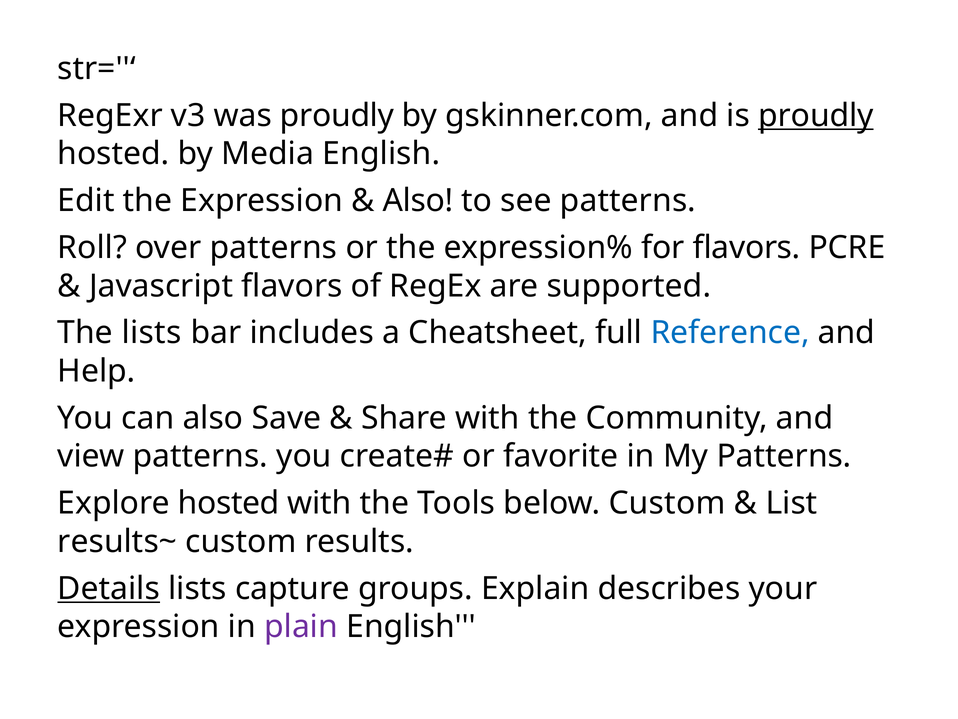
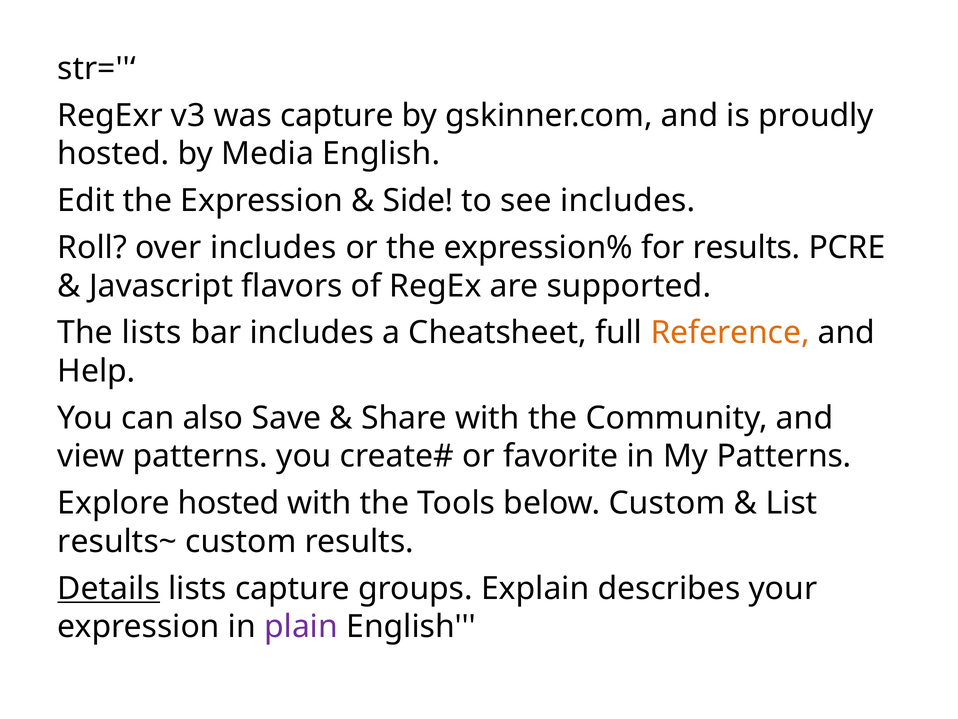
was proudly: proudly -> capture
proudly at (816, 115) underline: present -> none
Also at (418, 201): Also -> Side
see patterns: patterns -> includes
over patterns: patterns -> includes
for flavors: flavors -> results
Reference colour: blue -> orange
